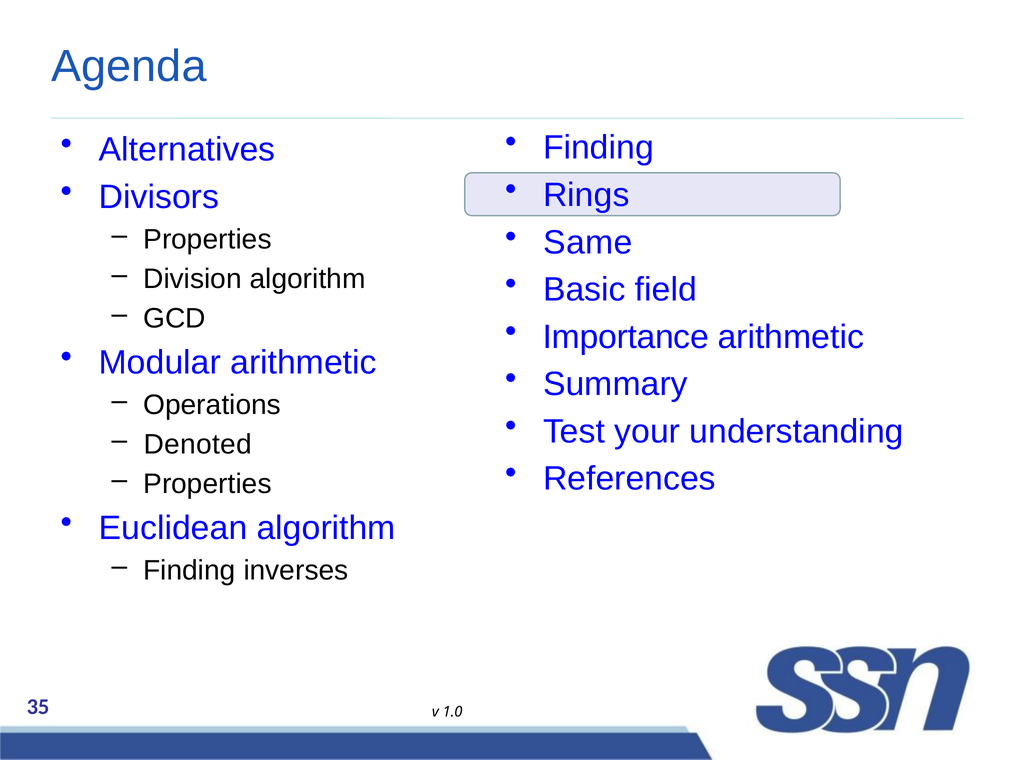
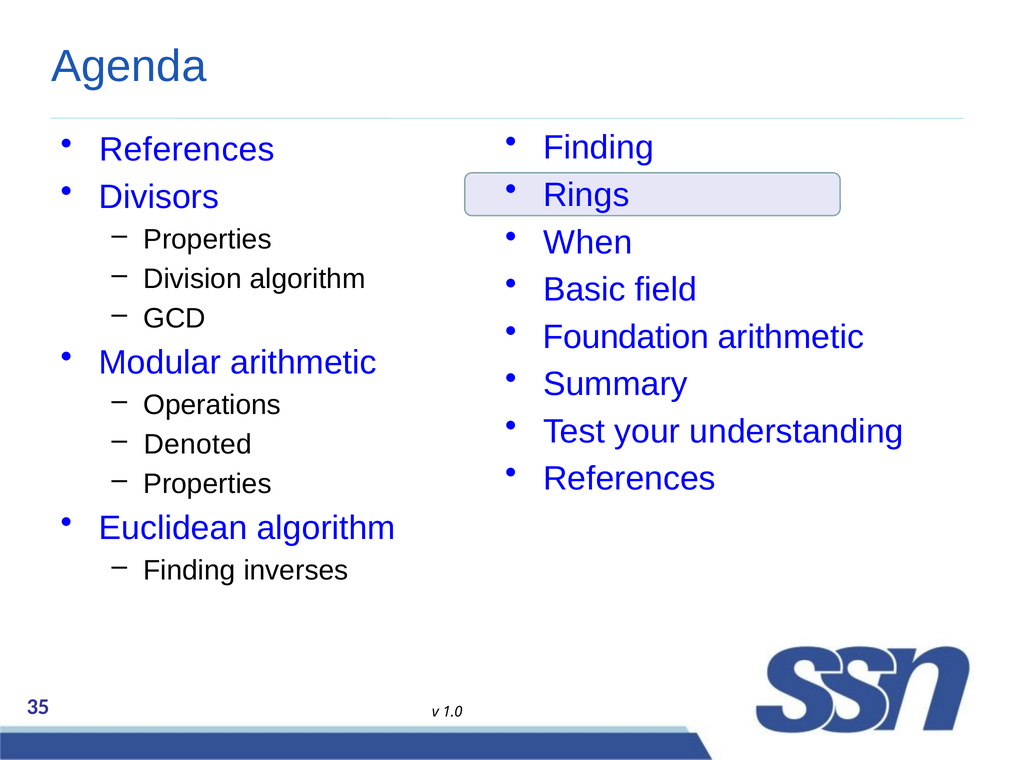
Alternatives at (187, 150): Alternatives -> References
Same: Same -> When
Importance: Importance -> Foundation
